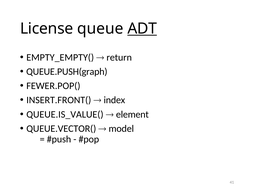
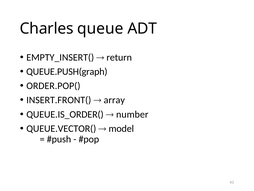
License: License -> Charles
ADT underline: present -> none
EMPTY_EMPTY(: EMPTY_EMPTY( -> EMPTY_INSERT(
FEWER.POP(: FEWER.POP( -> ORDER.POP(
index: index -> array
QUEUE.IS_VALUE(: QUEUE.IS_VALUE( -> QUEUE.IS_ORDER(
element: element -> number
